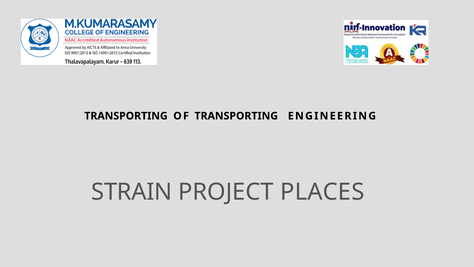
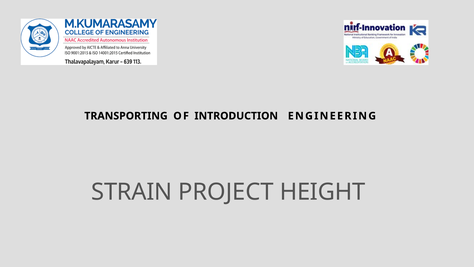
OF TRANSPORTING: TRANSPORTING -> INTRODUCTION
PLACES: PLACES -> HEIGHT
